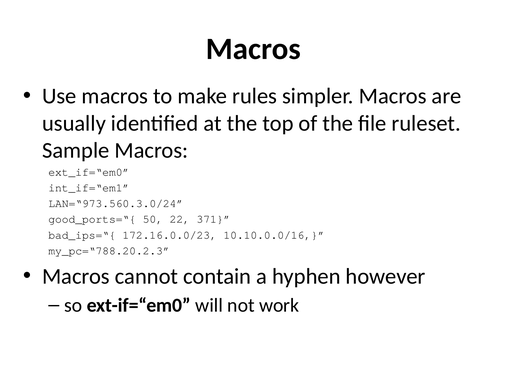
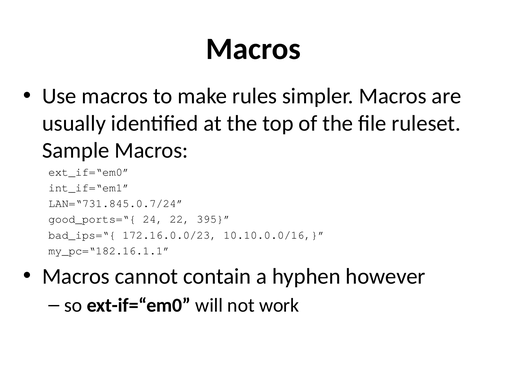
LAN=“973.560.3.0/24: LAN=“973.560.3.0/24 -> LAN=“731.845.0.7/24
50: 50 -> 24
371: 371 -> 395
my_pc=“788.20.2.3: my_pc=“788.20.2.3 -> my_pc=“182.16.1.1
